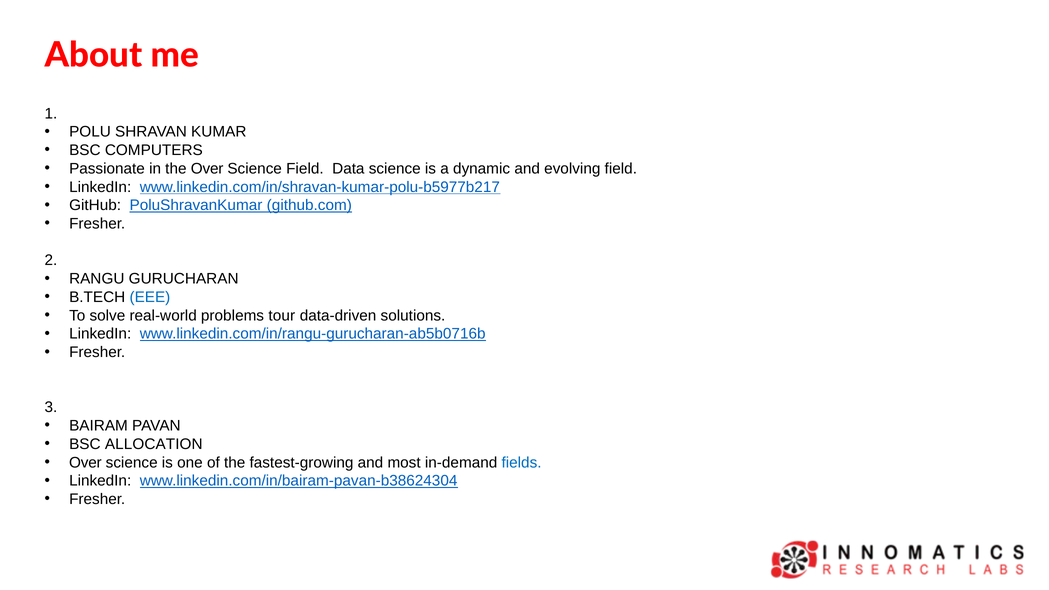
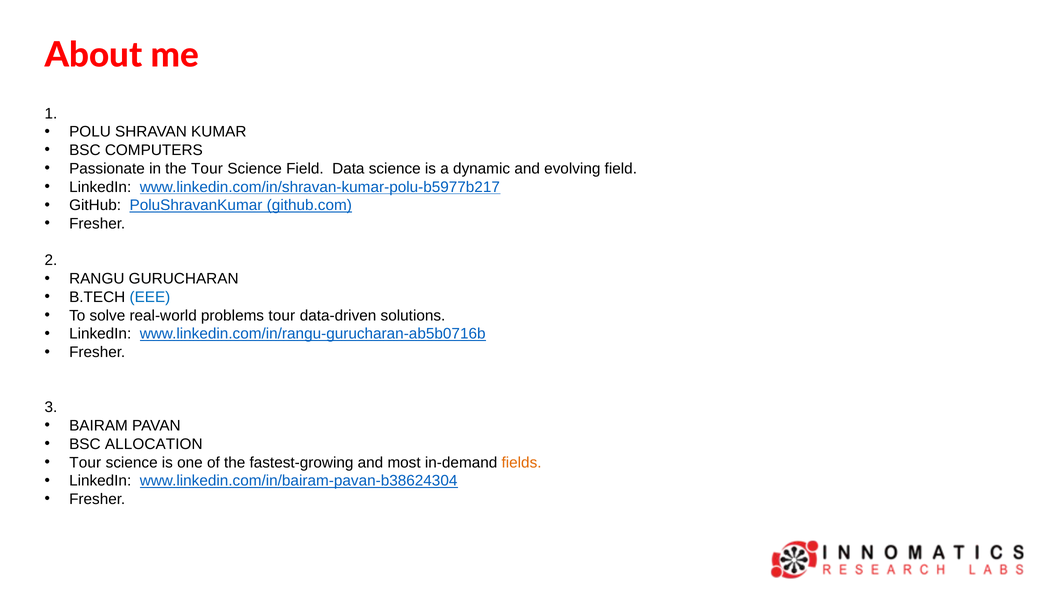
the Over: Over -> Tour
Over at (85, 463): Over -> Tour
fields colour: blue -> orange
